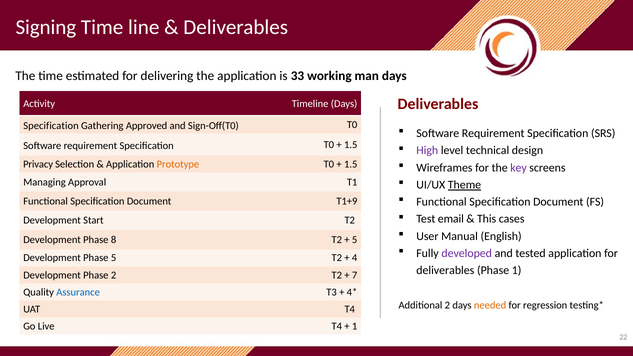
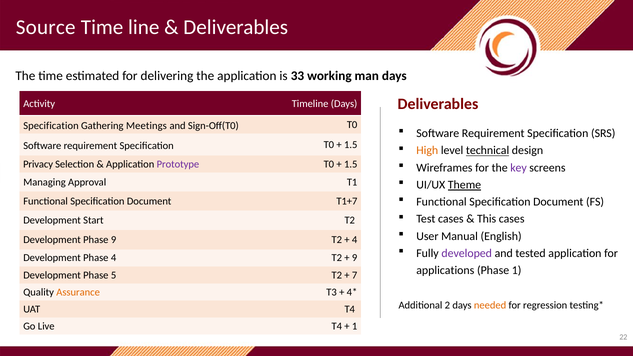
Signing: Signing -> Source
Approved: Approved -> Meetings
High colour: purple -> orange
technical underline: none -> present
Prototype colour: orange -> purple
T1+9: T1+9 -> T1+7
Test email: email -> cases
Phase 8: 8 -> 9
5 at (355, 240): 5 -> 4
Phase 5: 5 -> 4
4 at (355, 258): 4 -> 9
deliverables at (445, 271): deliverables -> applications
Phase 2: 2 -> 5
Assurance colour: blue -> orange
